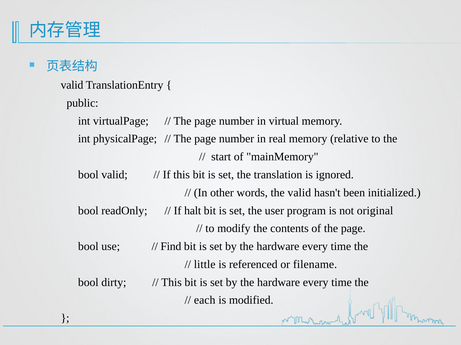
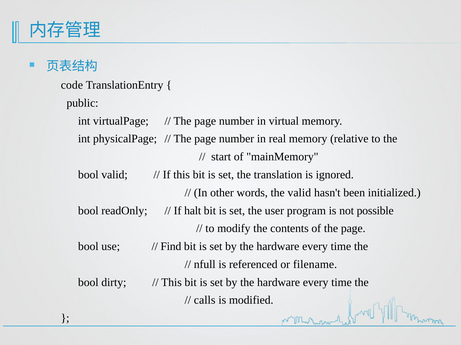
valid at (72, 85): valid -> code
original: original -> possible
little: little -> nfull
each: each -> calls
